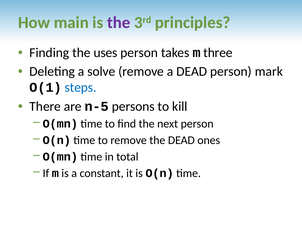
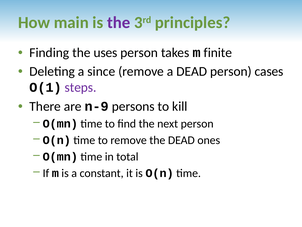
three: three -> finite
solve: solve -> since
mark: mark -> cases
steps colour: blue -> purple
n-5: n-5 -> n-9
